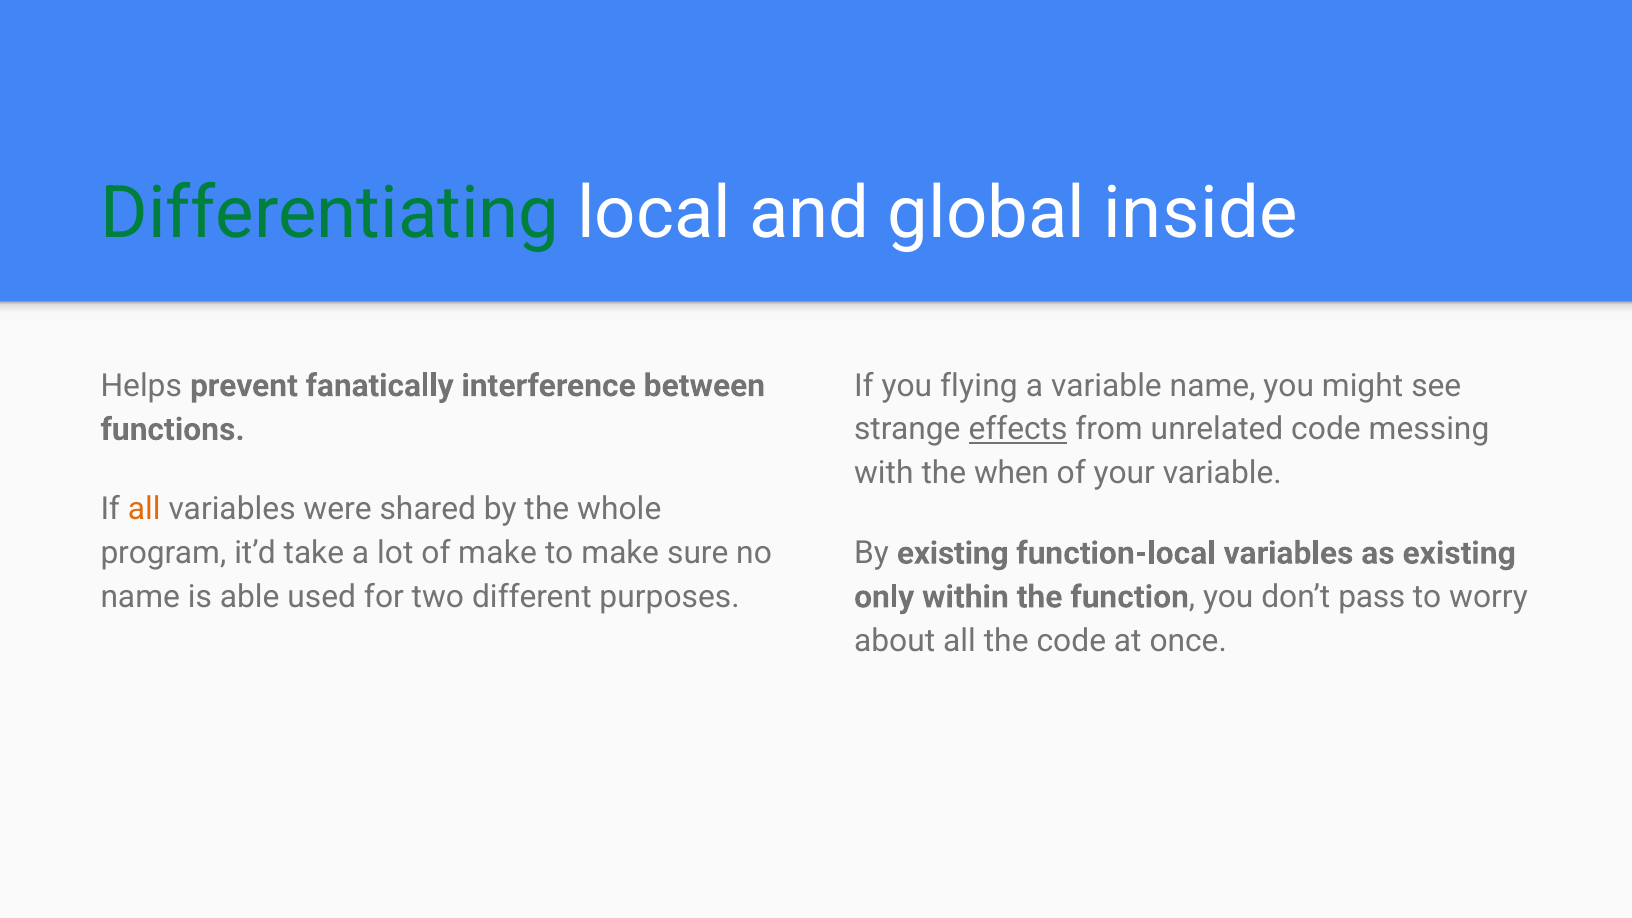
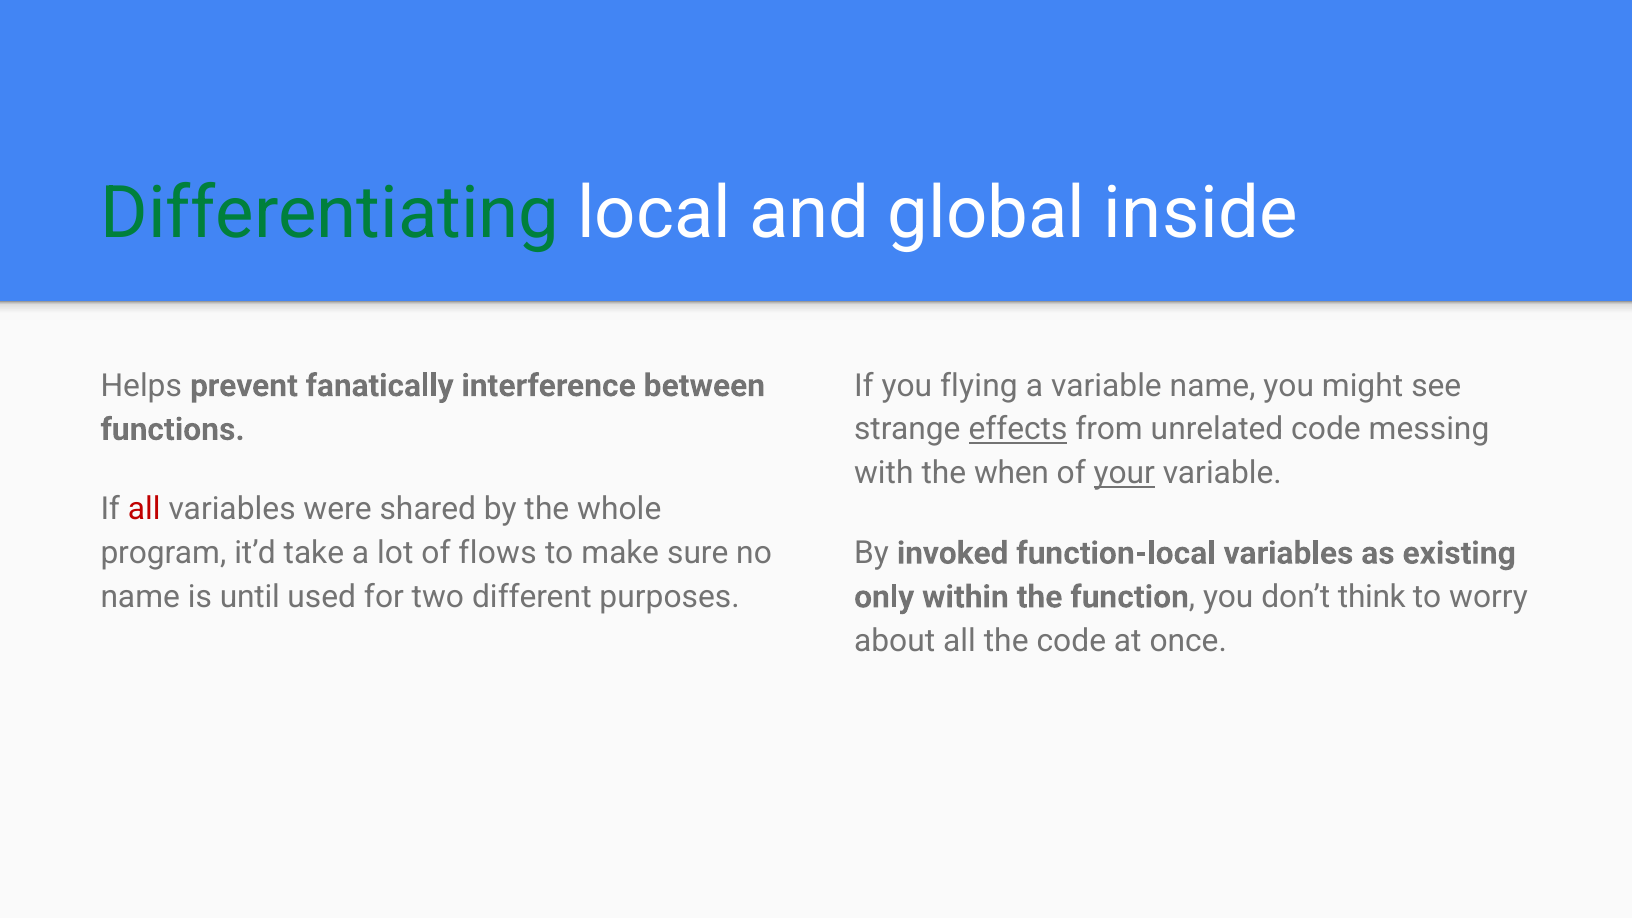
your underline: none -> present
all at (144, 510) colour: orange -> red
of make: make -> flows
By existing: existing -> invoked
able: able -> until
pass: pass -> think
